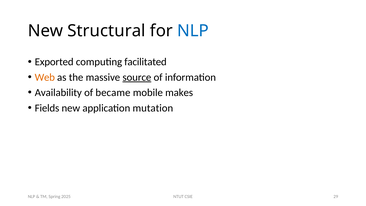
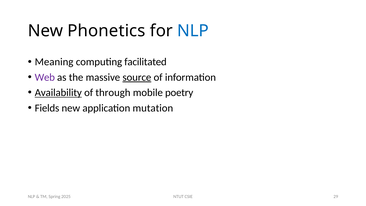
Structural: Structural -> Phonetics
Exported: Exported -> Meaning
Web colour: orange -> purple
Availability underline: none -> present
became: became -> through
makes: makes -> poetry
